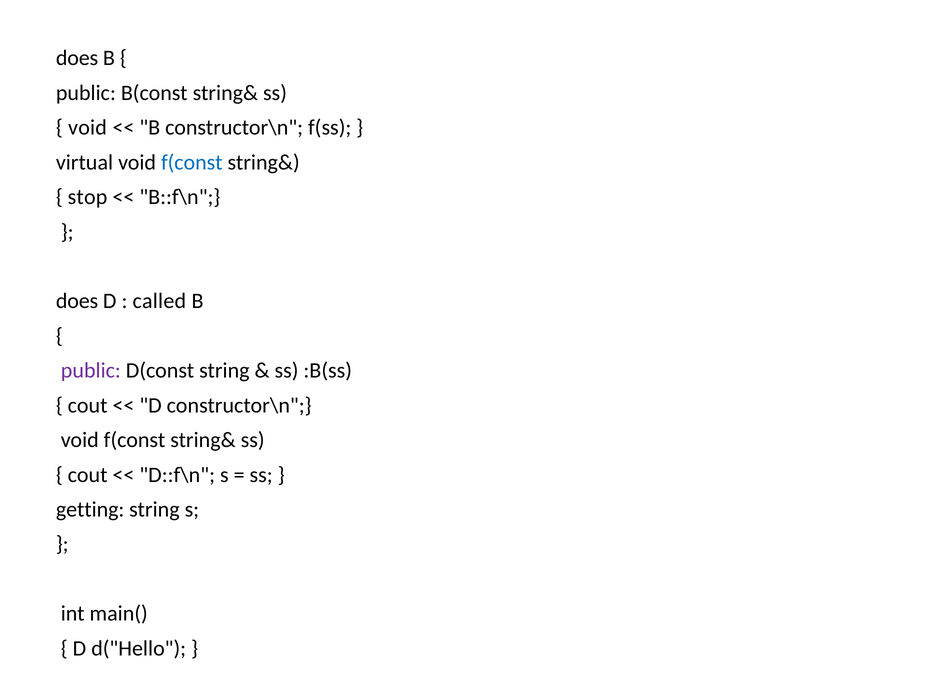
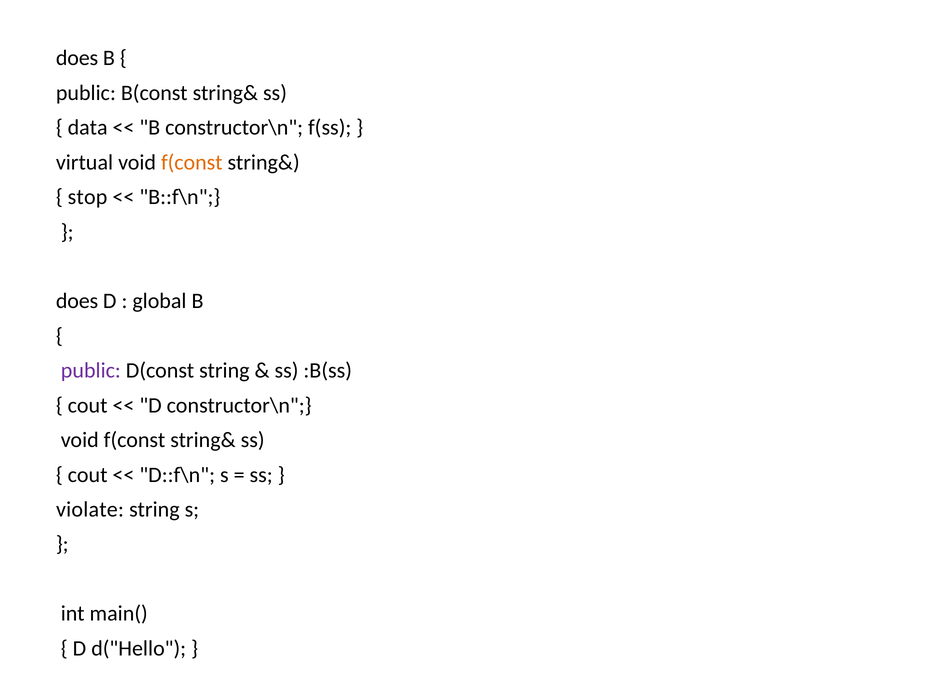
void at (88, 128): void -> data
f(const at (192, 162) colour: blue -> orange
called: called -> global
getting: getting -> violate
